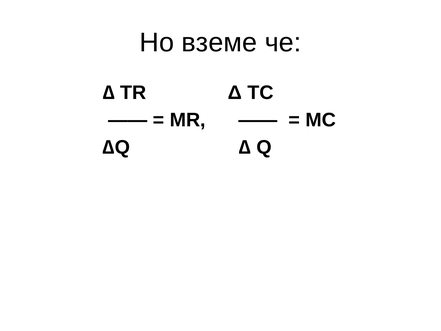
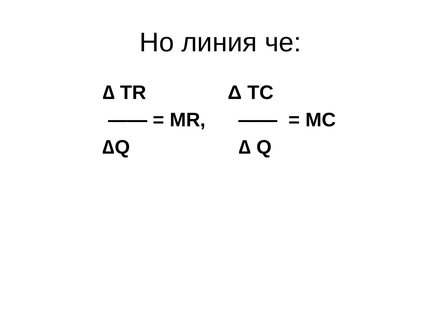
вземе: вземе -> линия
